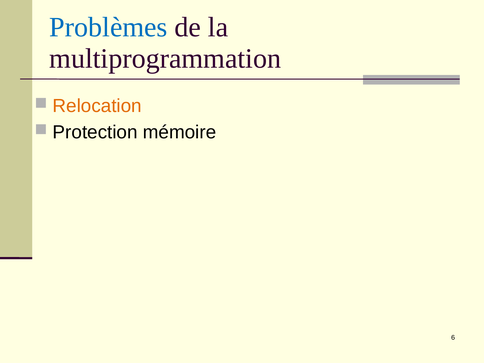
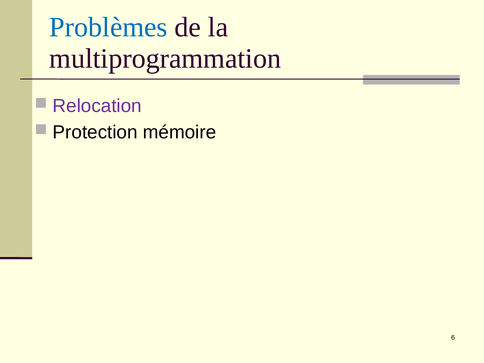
Relocation colour: orange -> purple
